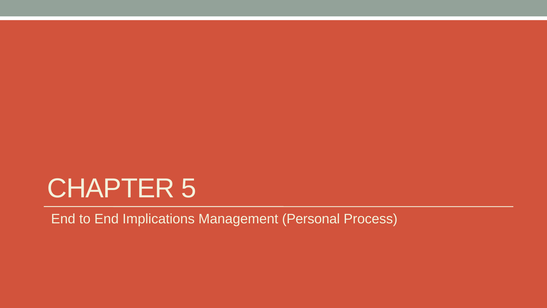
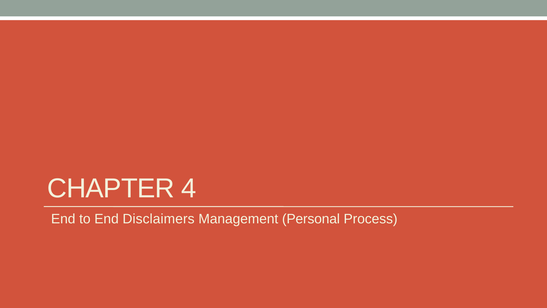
5: 5 -> 4
Implications: Implications -> Disclaimers
